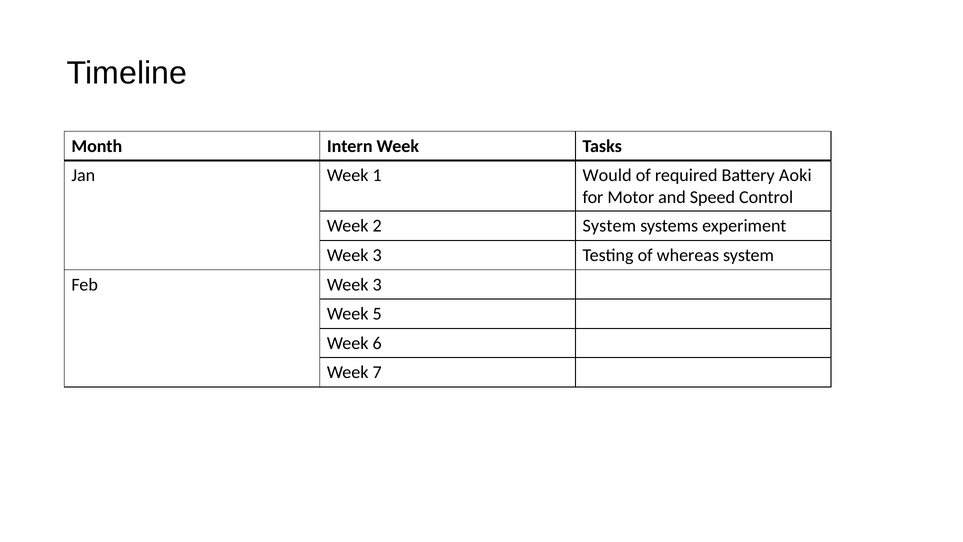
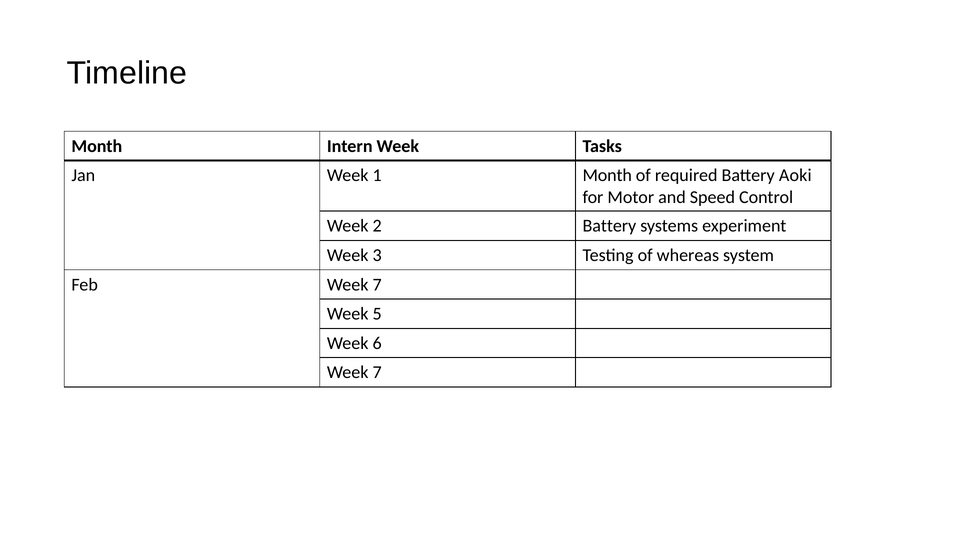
1 Would: Would -> Month
2 System: System -> Battery
Feb Week 3: 3 -> 7
